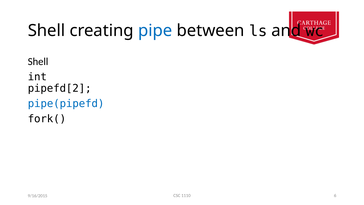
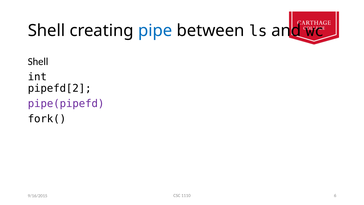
pipe(pipefd colour: blue -> purple
